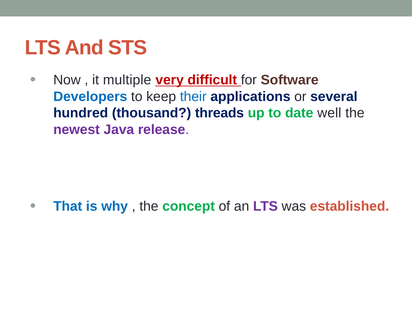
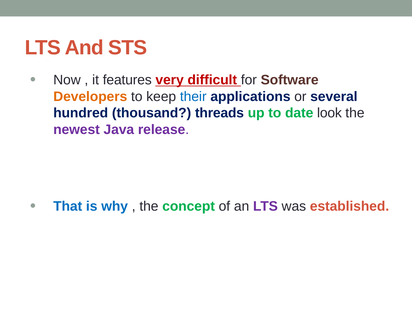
multiple: multiple -> features
Developers colour: blue -> orange
well: well -> look
